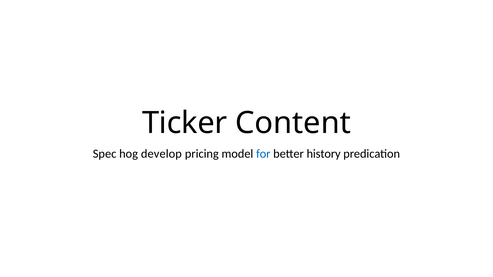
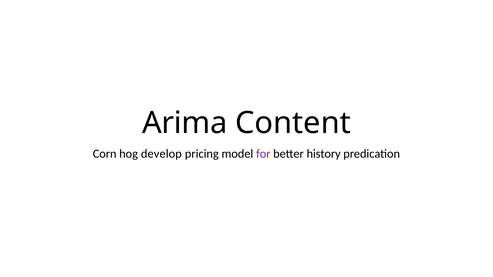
Ticker: Ticker -> Arima
Spec: Spec -> Corn
for colour: blue -> purple
